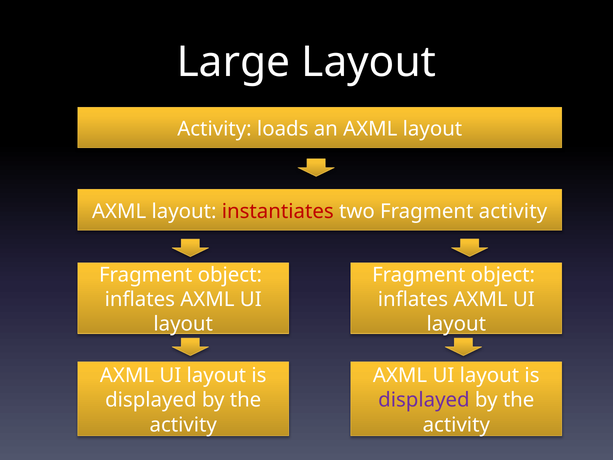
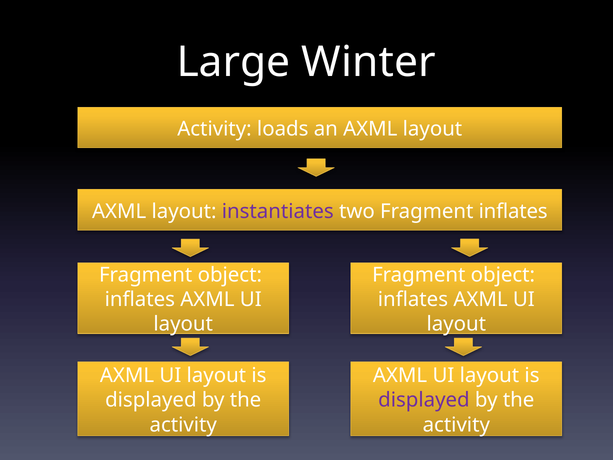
Large Layout: Layout -> Winter
instantiates colour: red -> purple
Fragment activity: activity -> inflates
